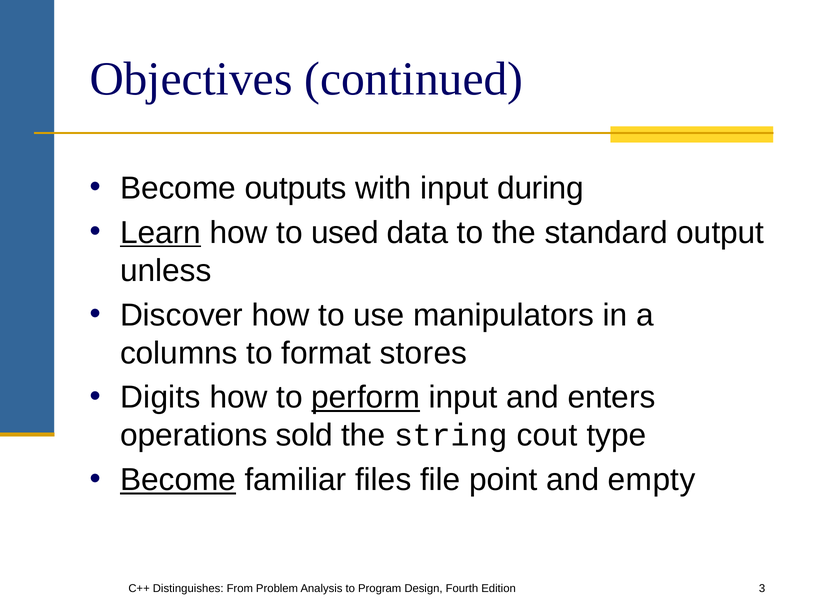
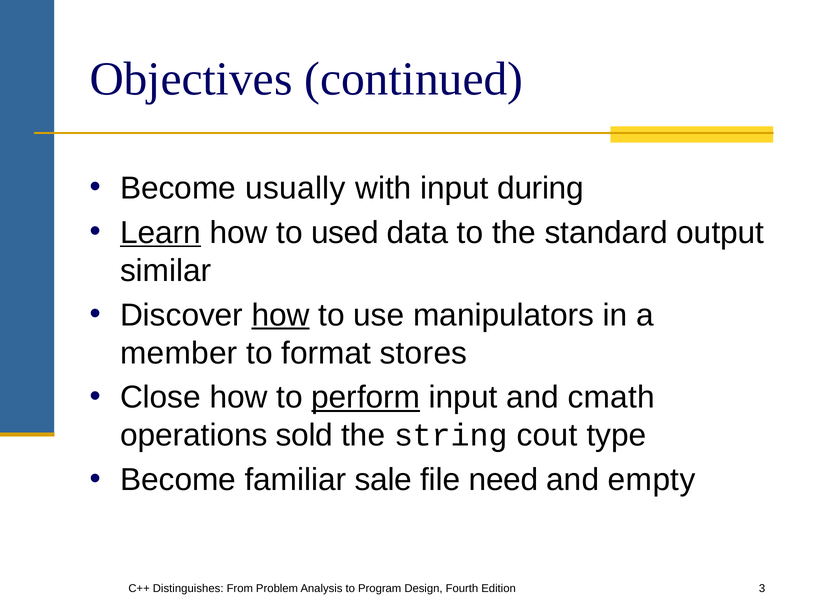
outputs: outputs -> usually
unless: unless -> similar
how at (281, 315) underline: none -> present
columns: columns -> member
Digits: Digits -> Close
enters: enters -> cmath
Become at (178, 480) underline: present -> none
files: files -> sale
point: point -> need
